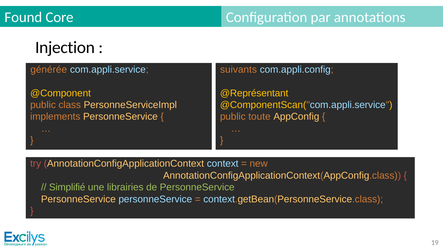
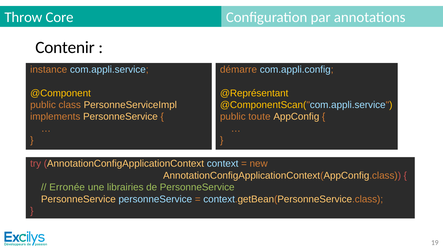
Found: Found -> Throw
Injection: Injection -> Contenir
générée: générée -> instance
suivants: suivants -> démarre
Simplifié: Simplifié -> Erronée
